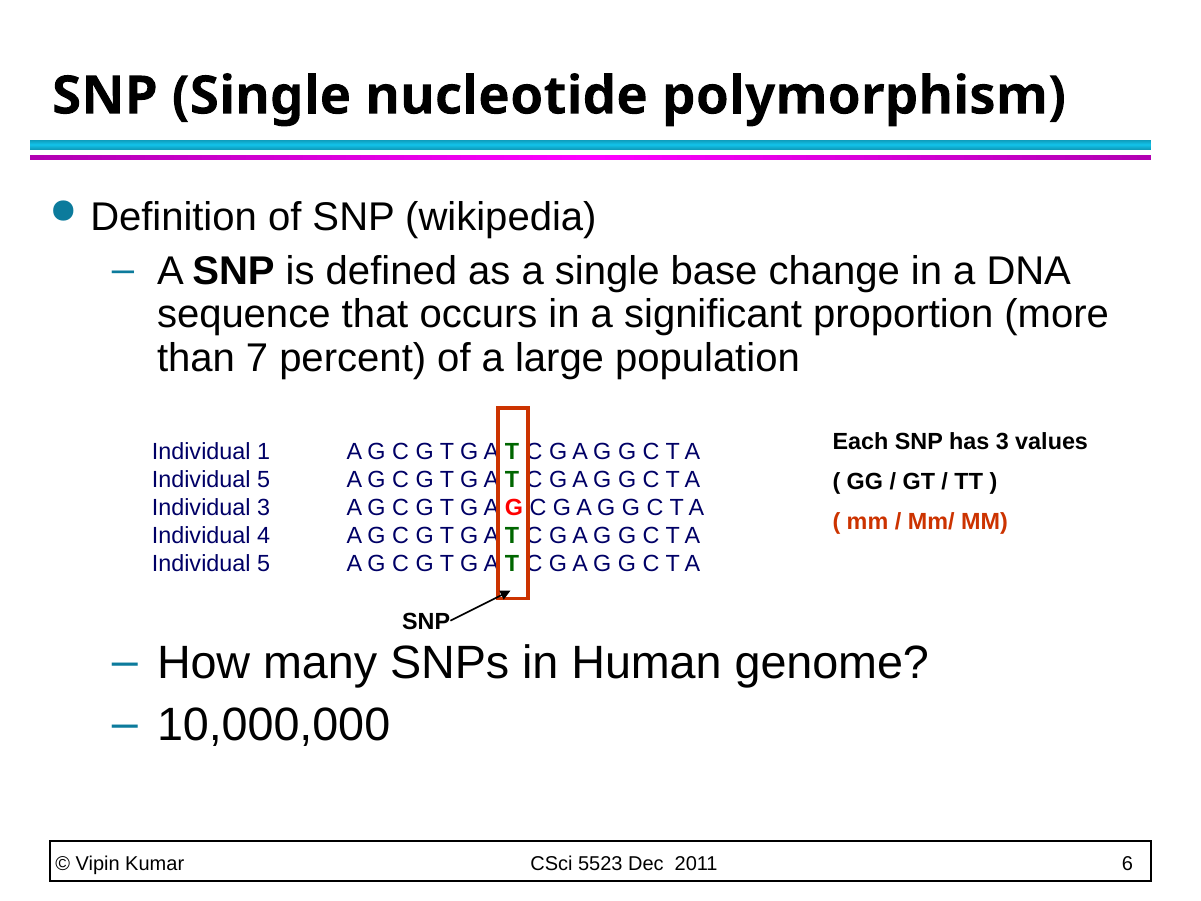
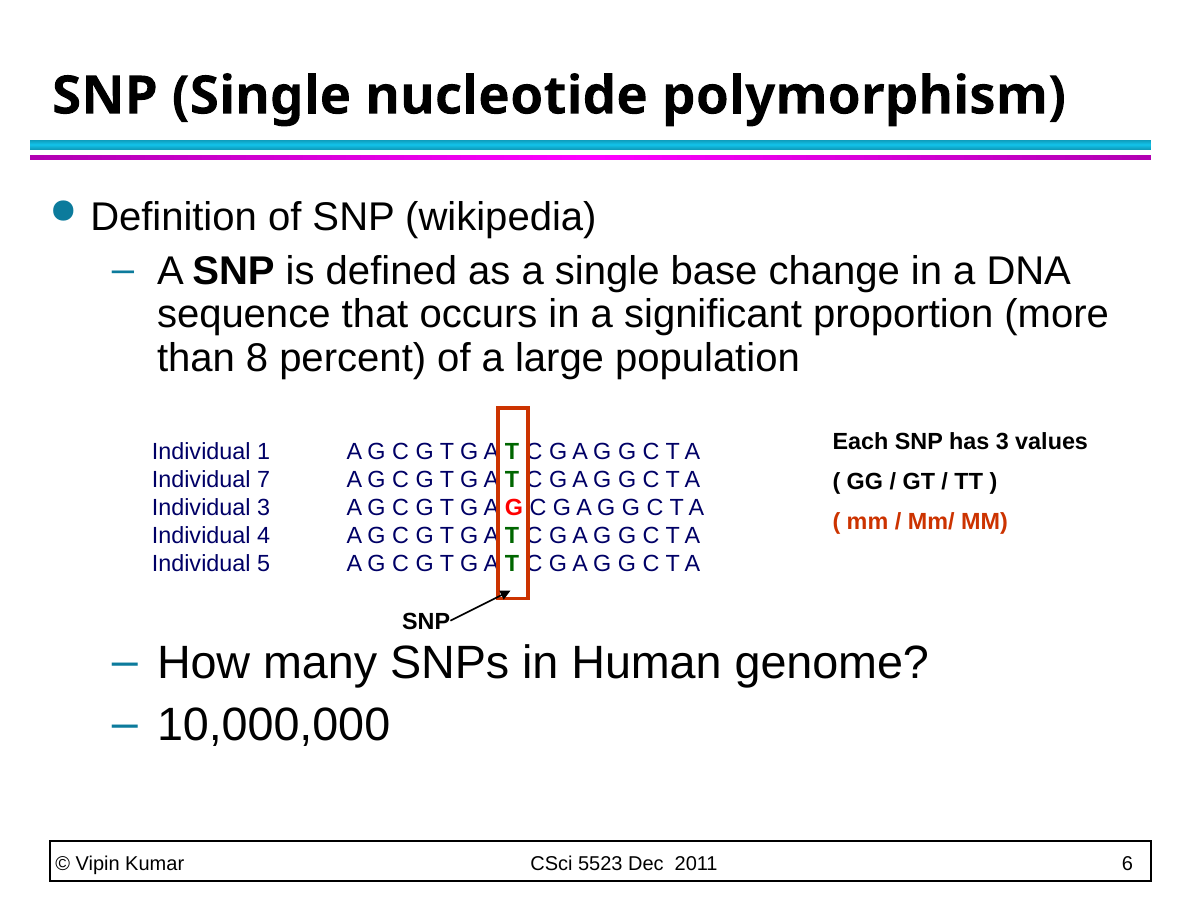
7: 7 -> 8
5 at (264, 480): 5 -> 7
